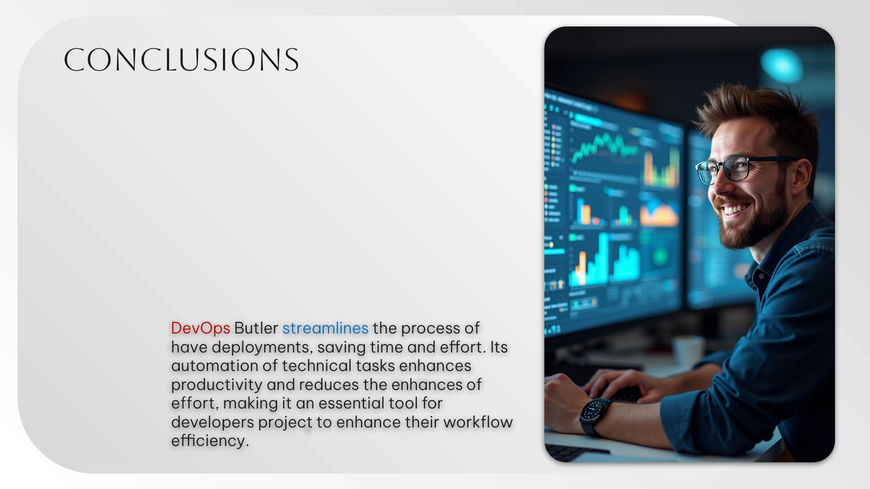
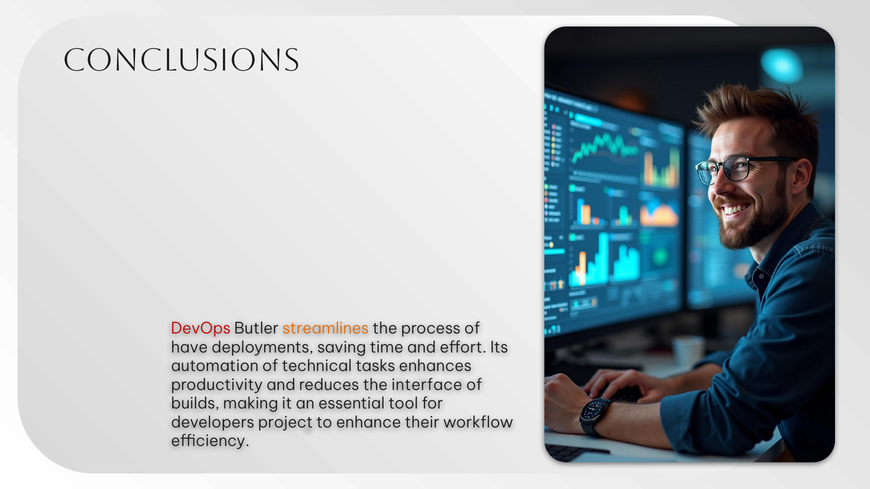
streamlines colour: blue -> orange
the enhances: enhances -> interface
effort at (195, 404): effort -> builds
